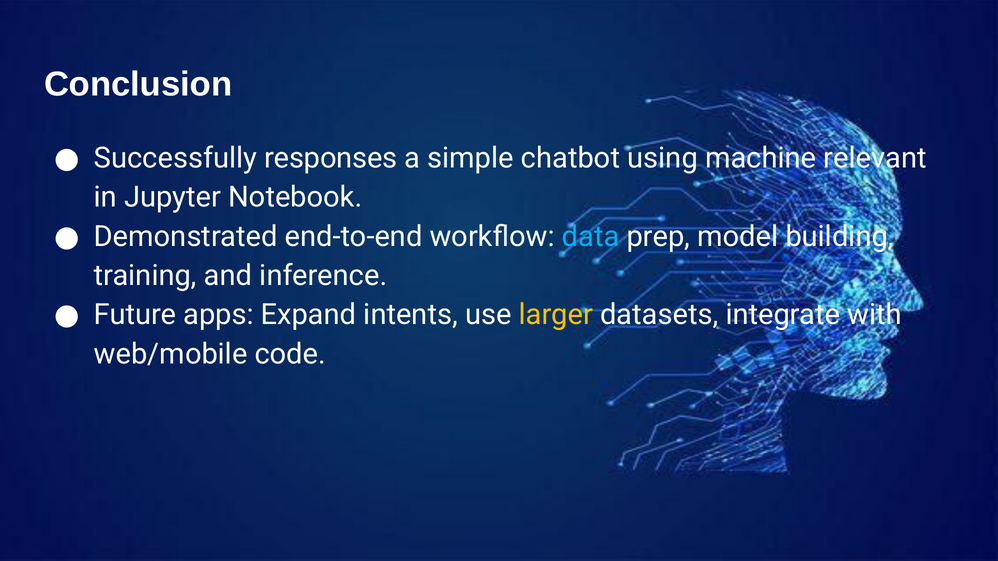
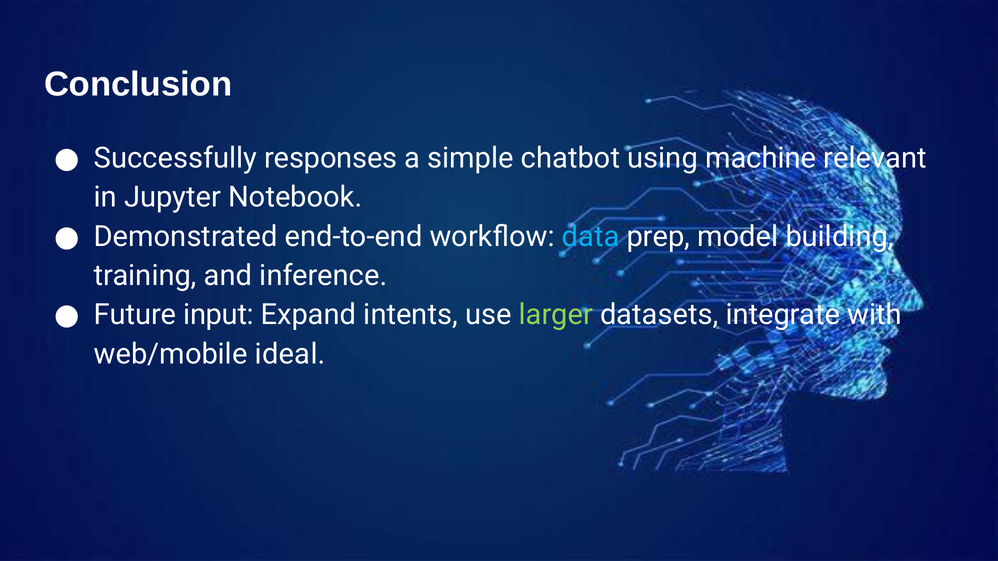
apps: apps -> input
larger colour: yellow -> light green
code: code -> ideal
